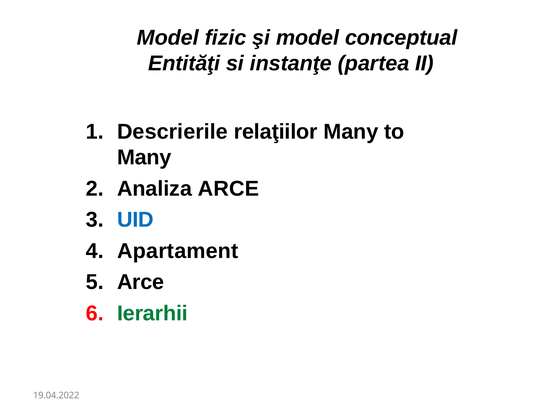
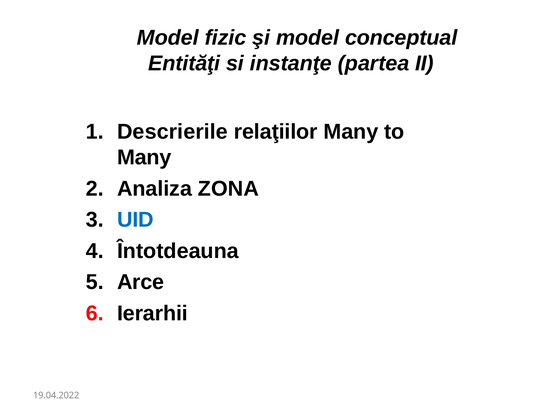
Analiza ARCE: ARCE -> ZONA
Apartament: Apartament -> Întotdeauna
Ierarhii colour: green -> black
